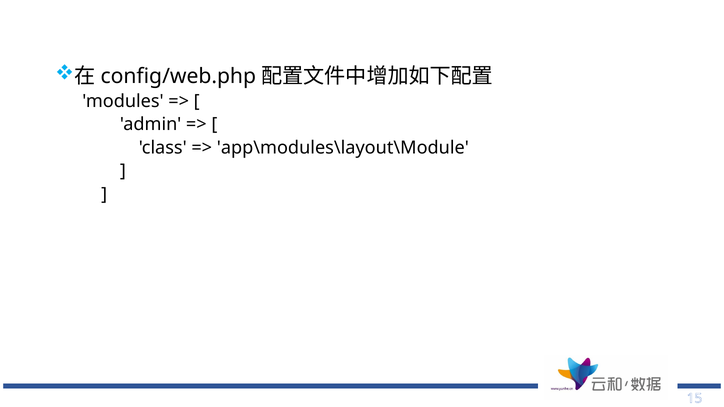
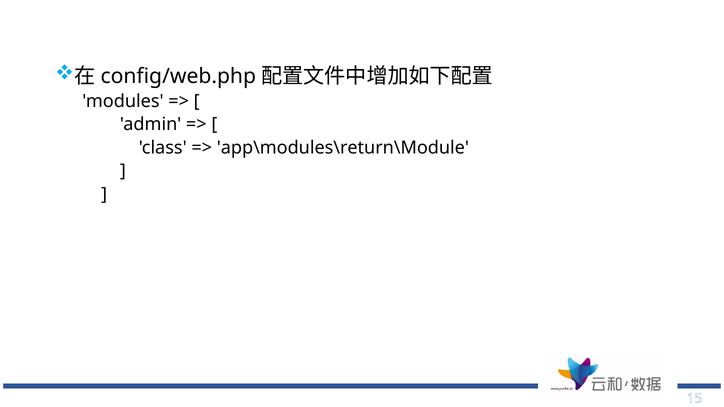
app\modules\layout\Module: app\modules\layout\Module -> app\modules\return\Module
